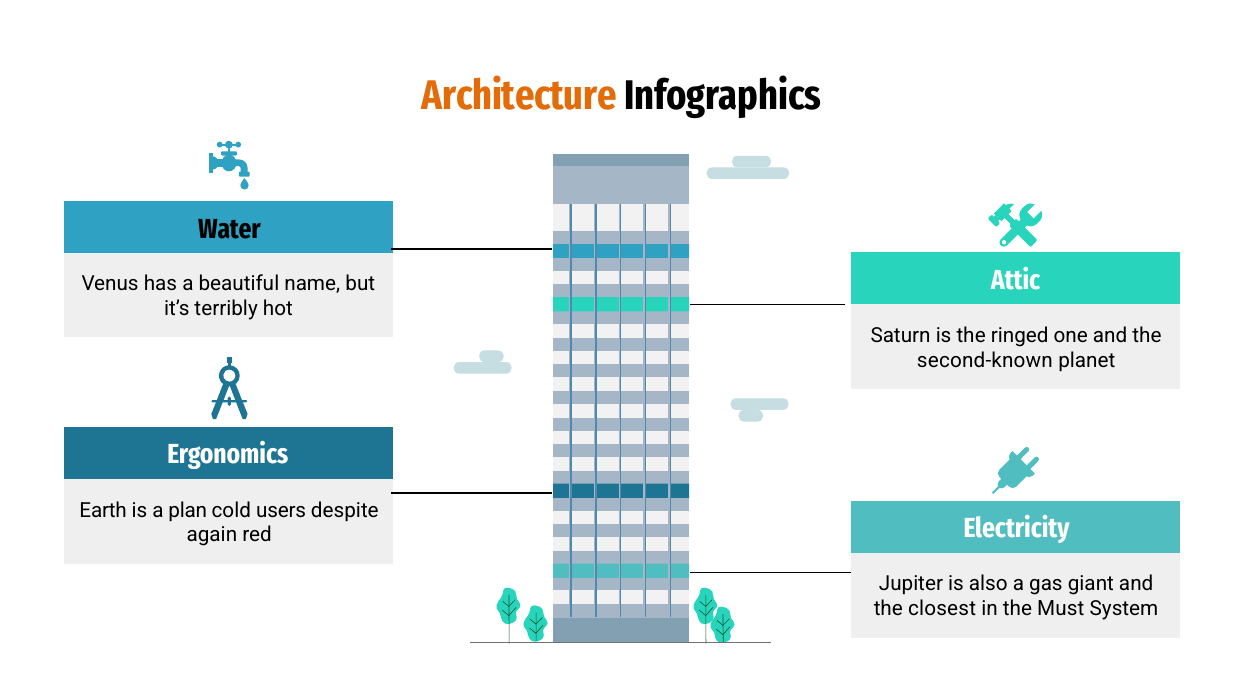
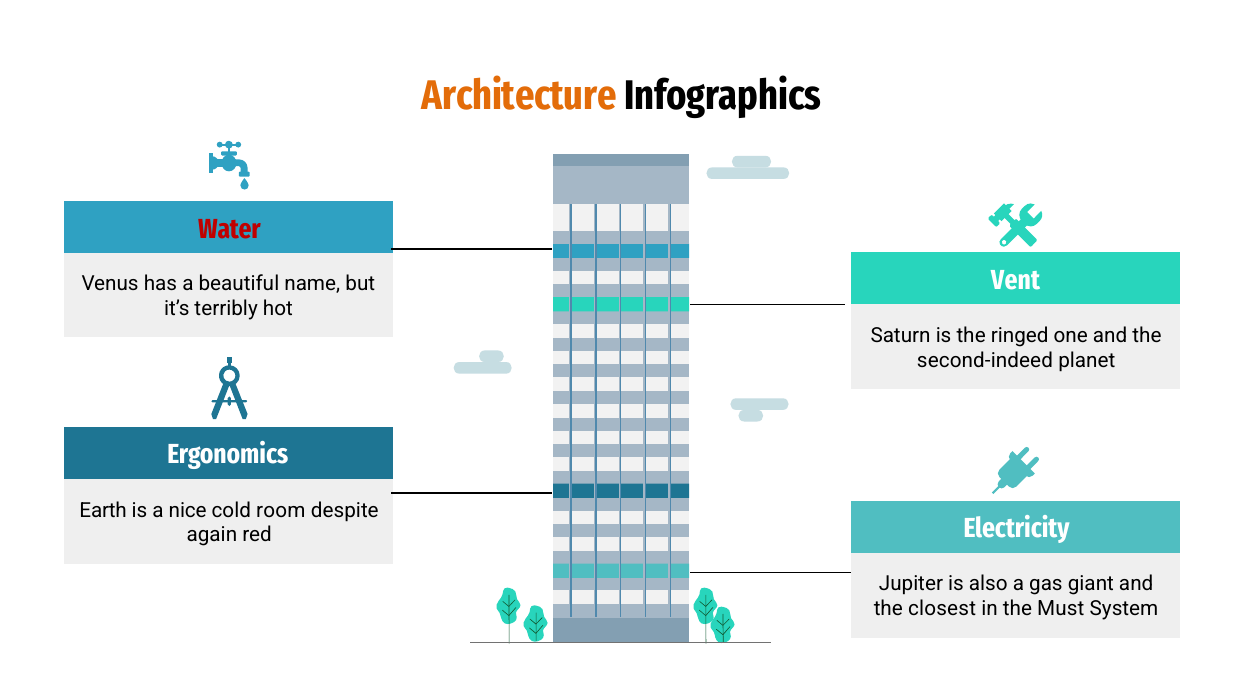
Water colour: black -> red
Attic: Attic -> Vent
second-known: second-known -> second-indeed
plan: plan -> nice
users: users -> room
